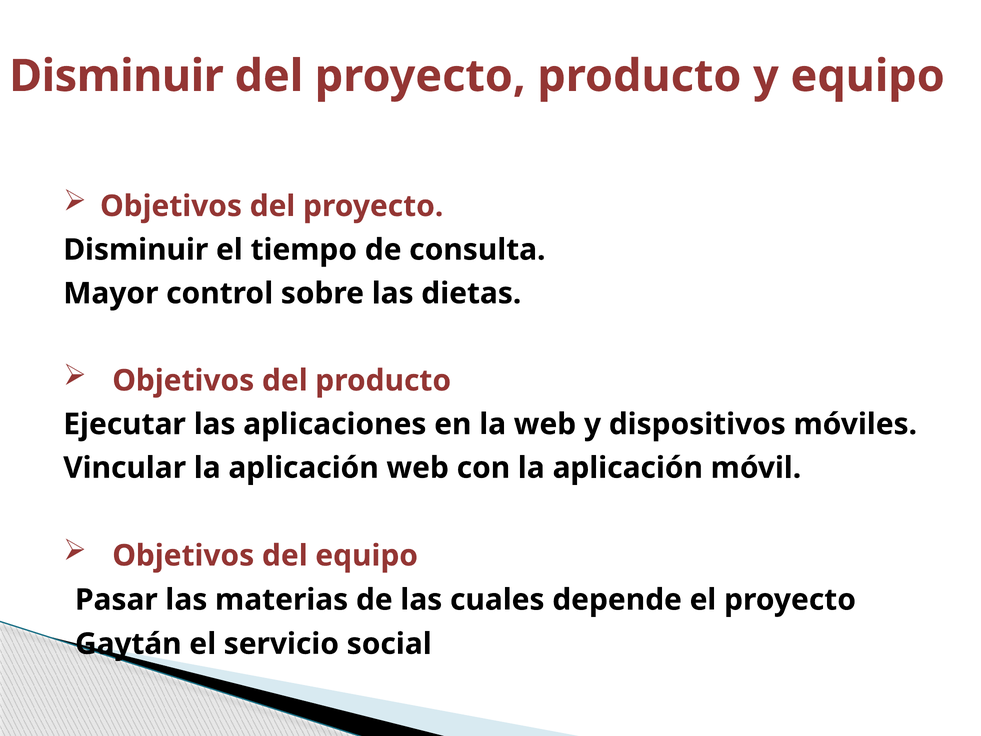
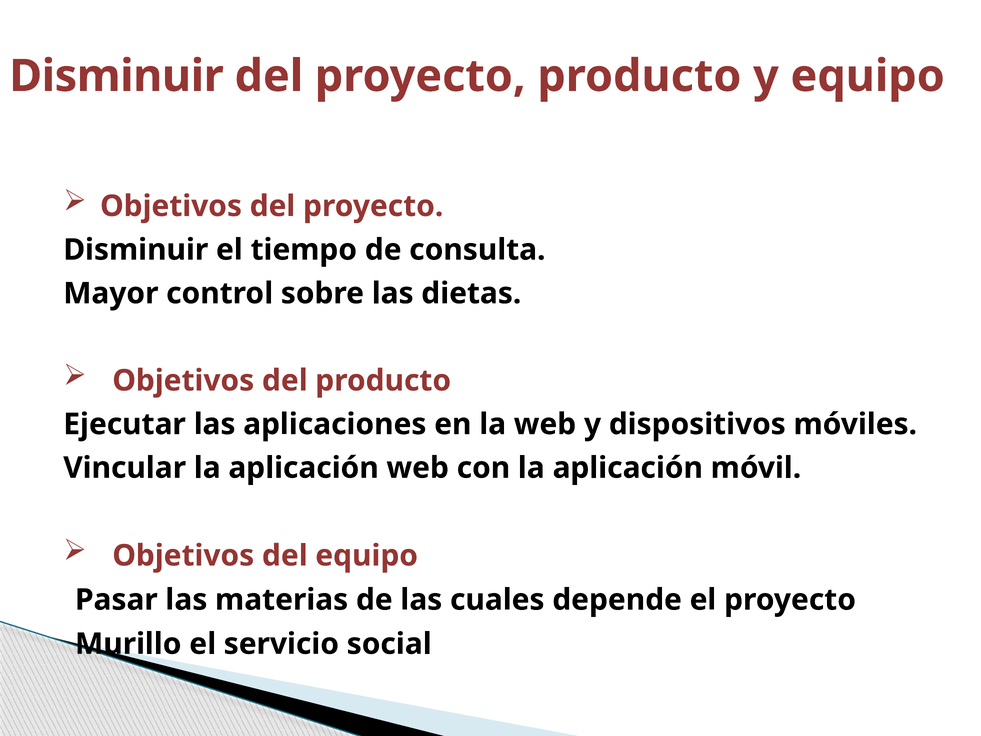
Gaytán: Gaytán -> Murillo
